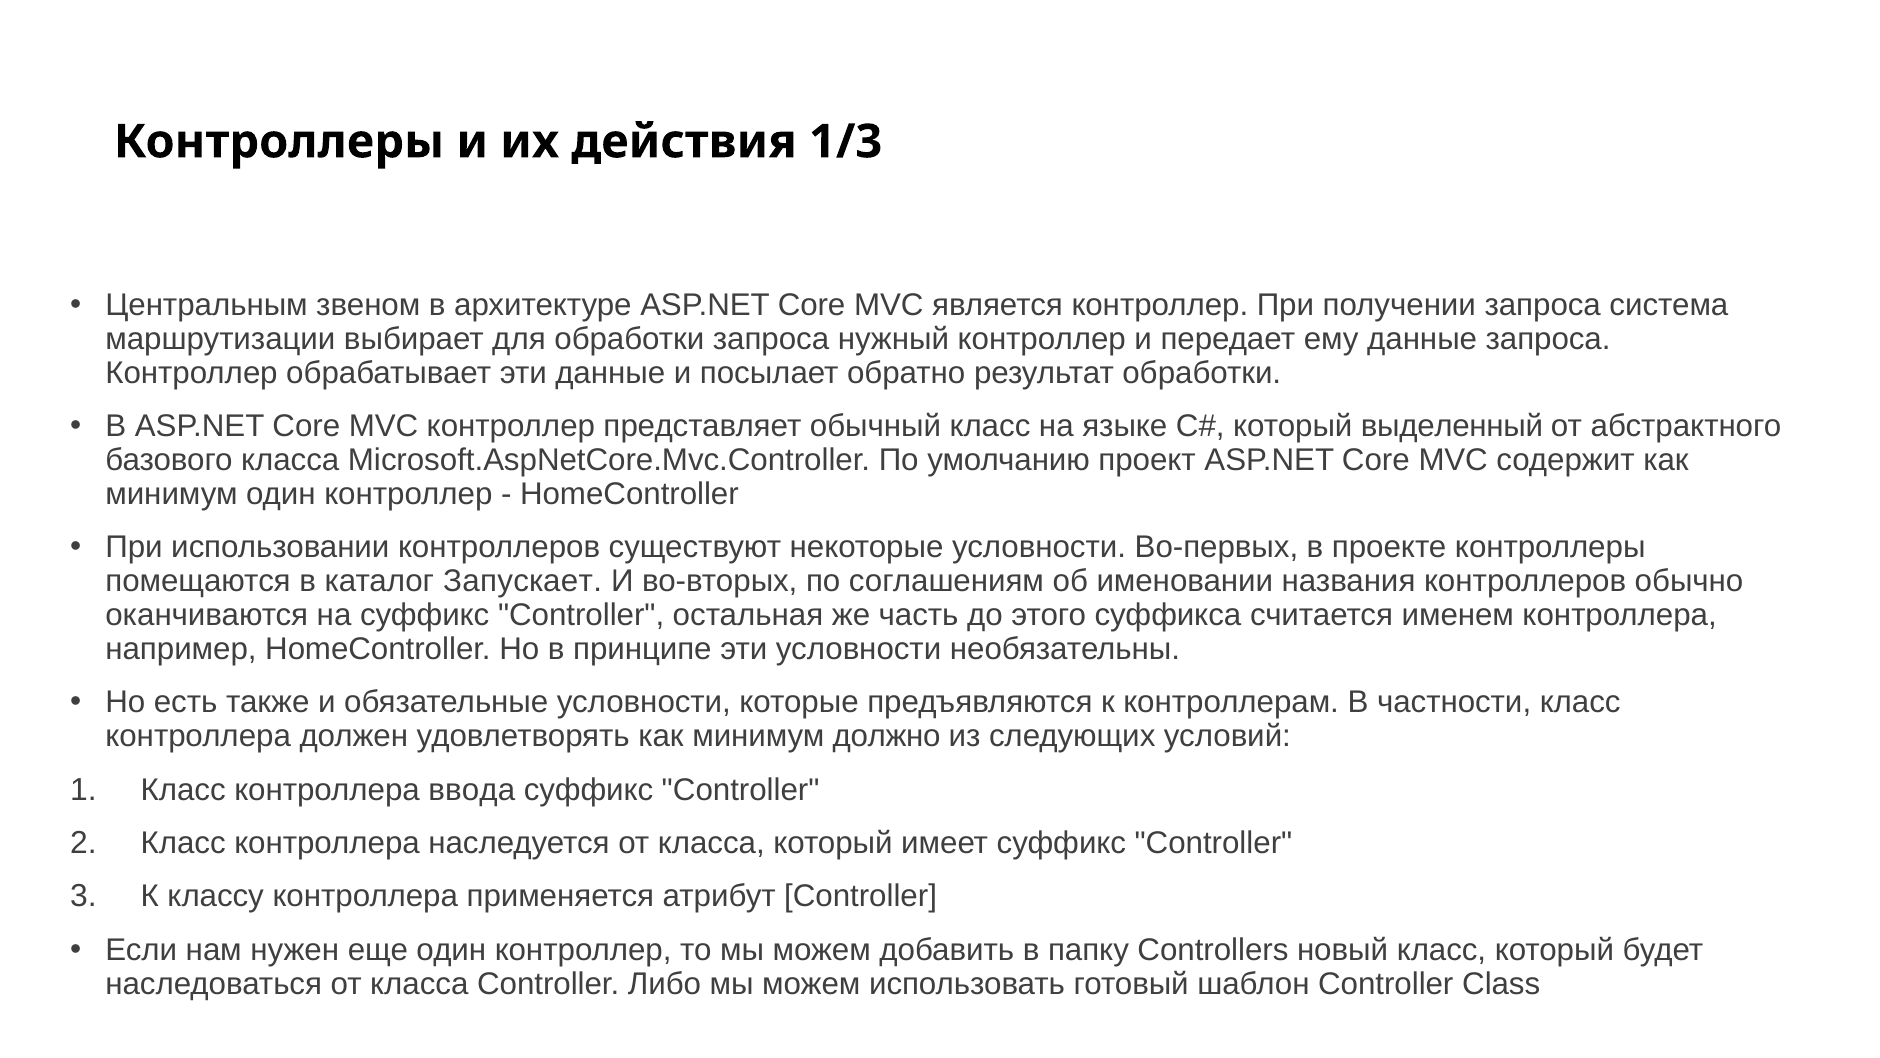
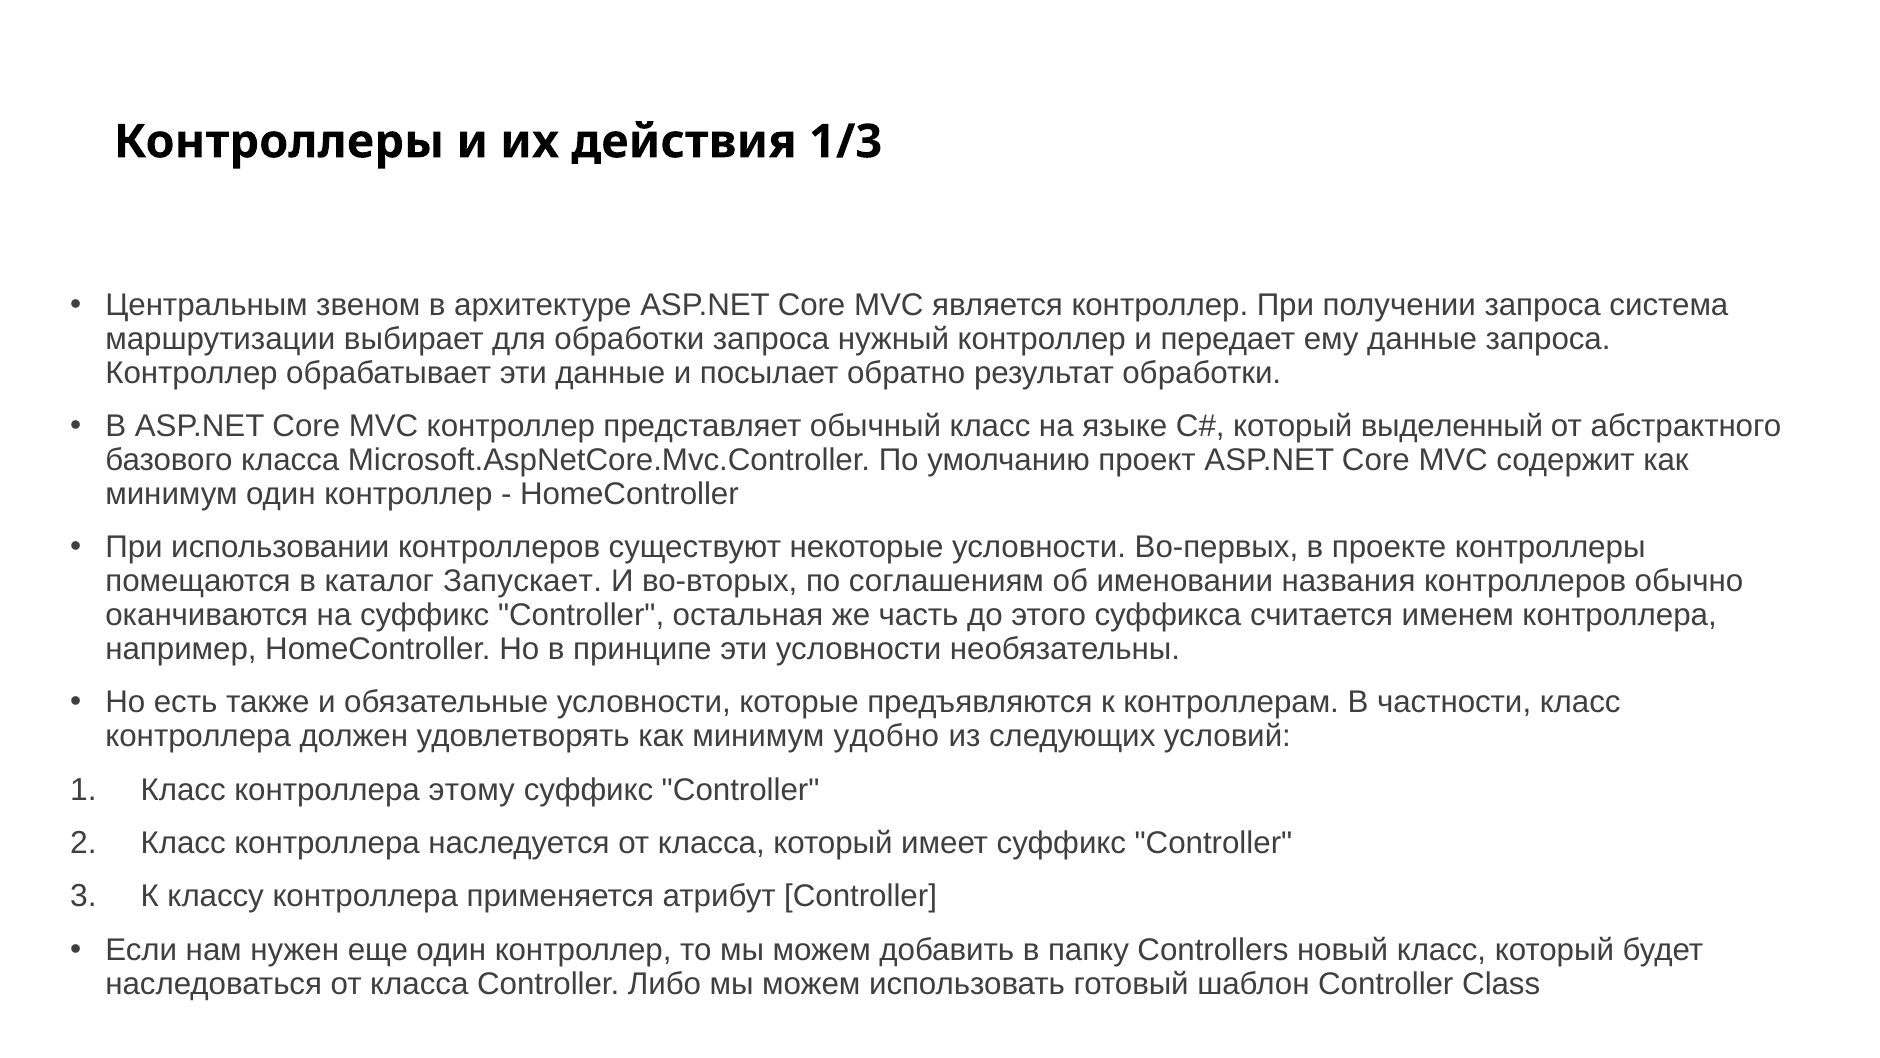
должно: должно -> удобно
ввода: ввода -> этому
